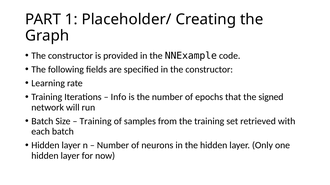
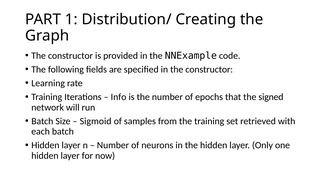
Placeholder/: Placeholder/ -> Distribution/
Training at (96, 122): Training -> Sigmoid
